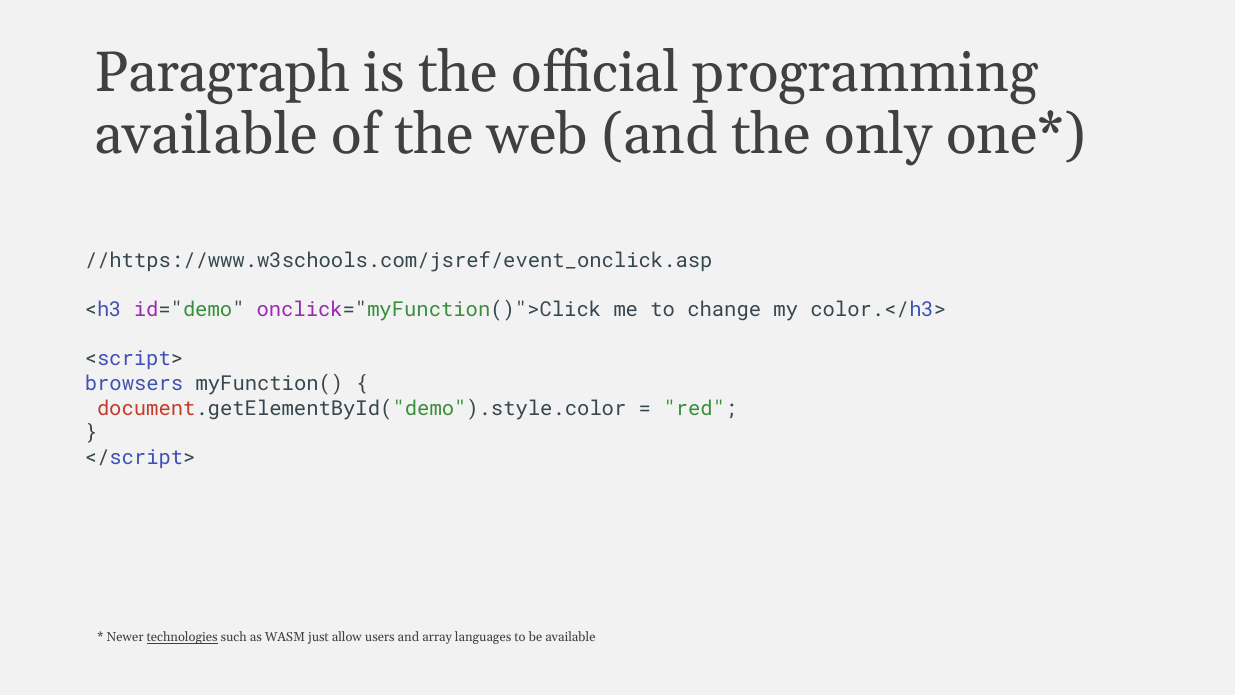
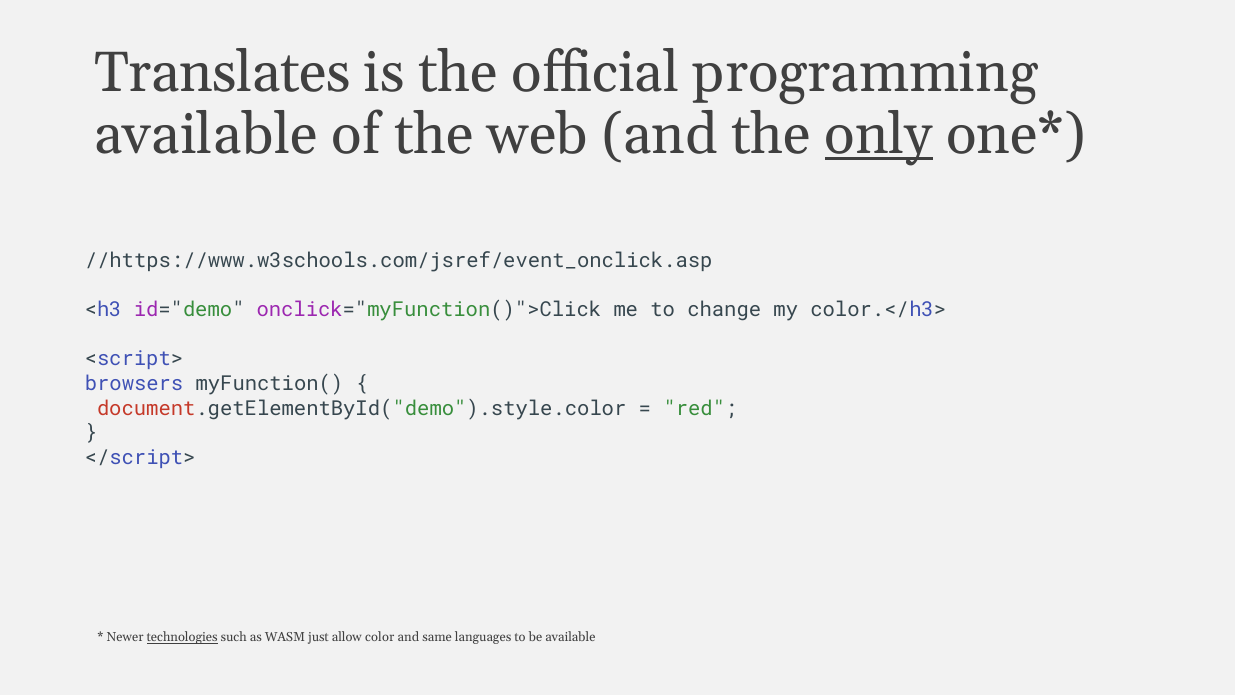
Paragraph: Paragraph -> Translates
only underline: none -> present
users: users -> color
array: array -> same
